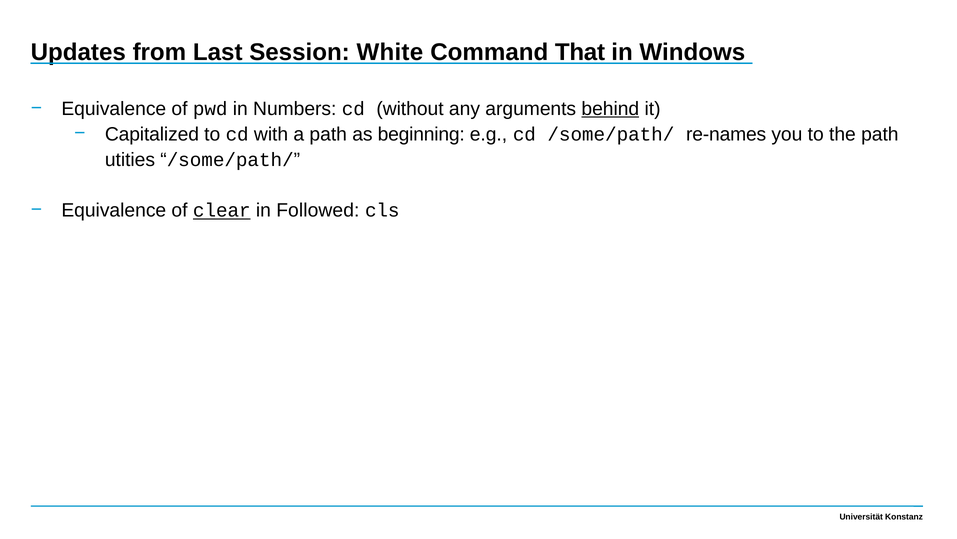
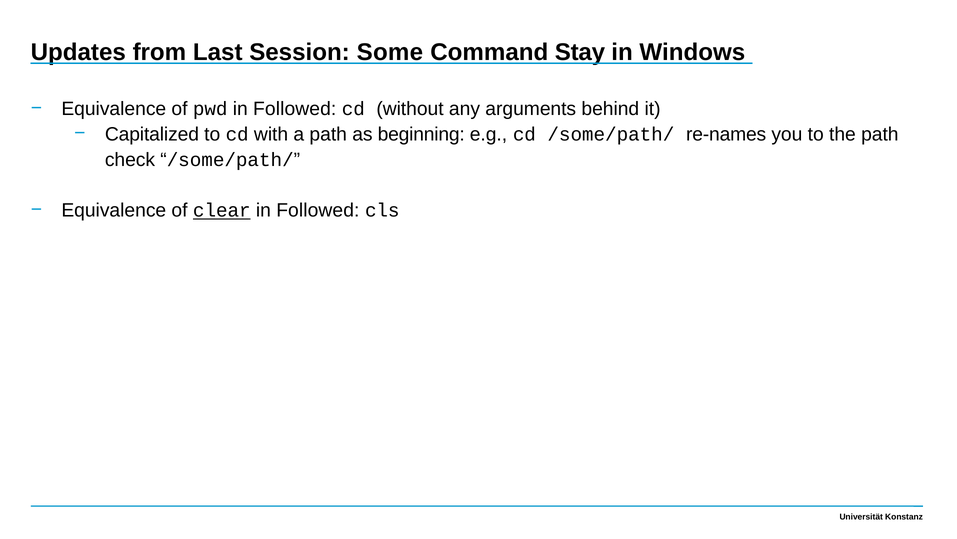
White: White -> Some
That: That -> Stay
pwd in Numbers: Numbers -> Followed
behind underline: present -> none
utities: utities -> check
